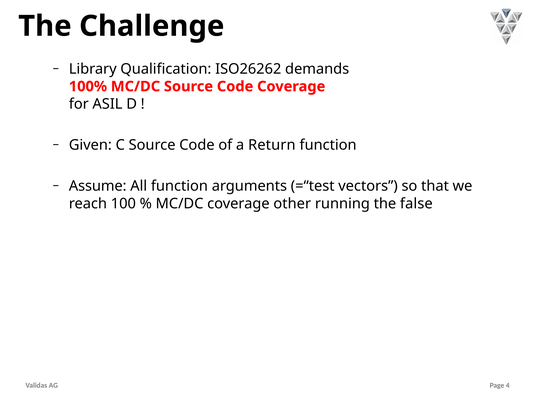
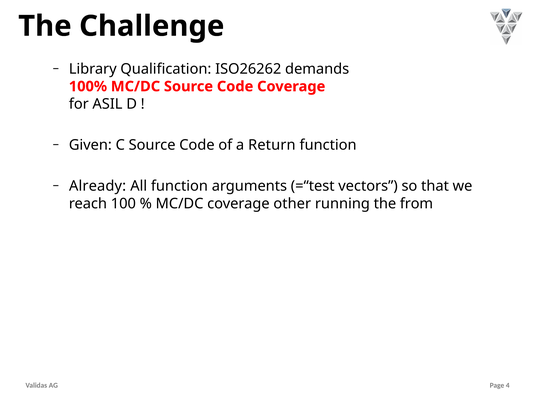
Assume: Assume -> Already
false: false -> from
